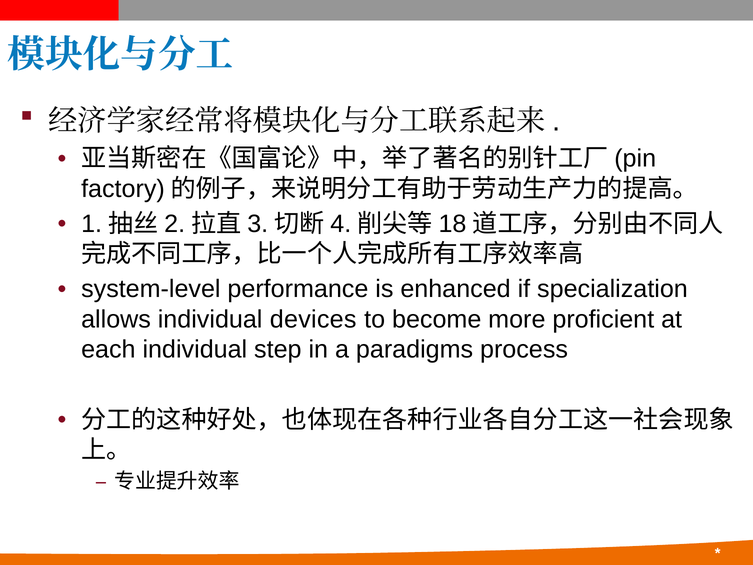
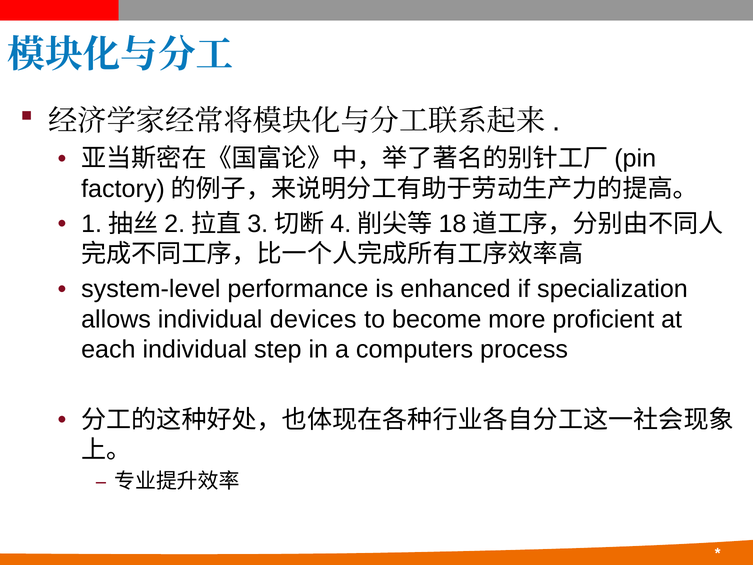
paradigms: paradigms -> computers
